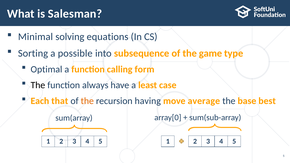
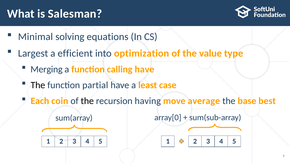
Sorting: Sorting -> Largest
possible: possible -> efficient
subsequence: subsequence -> optimization
game: game -> value
Optimal: Optimal -> Merging
calling form: form -> have
always: always -> partial
that: that -> coin
the at (87, 101) colour: orange -> black
